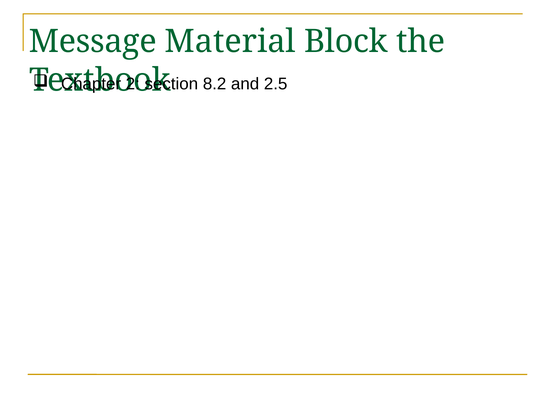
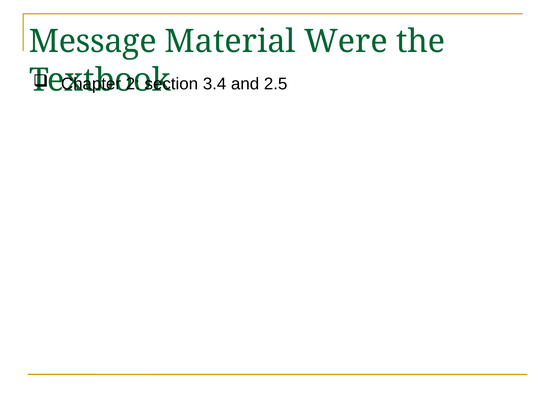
Block: Block -> Were
8.2: 8.2 -> 3.4
